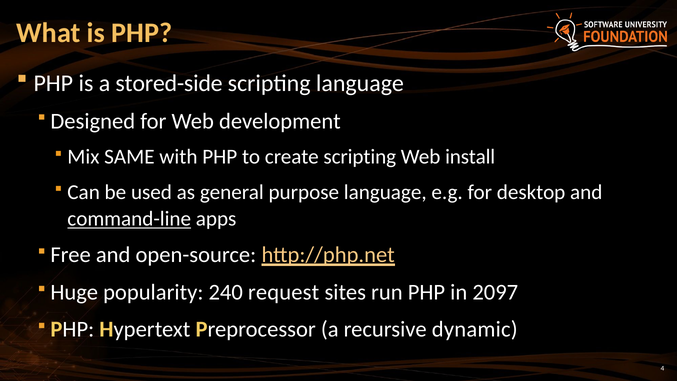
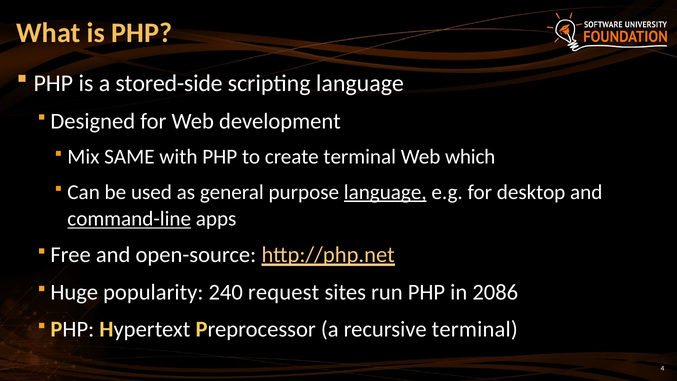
create scripting: scripting -> terminal
install: install -> which
language at (385, 192) underline: none -> present
2097: 2097 -> 2086
recursive dynamic: dynamic -> terminal
